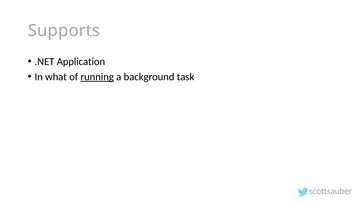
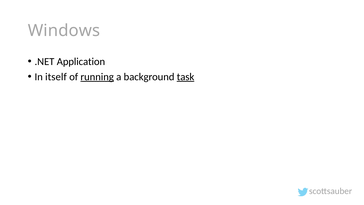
Supports: Supports -> Windows
what: what -> itself
task underline: none -> present
